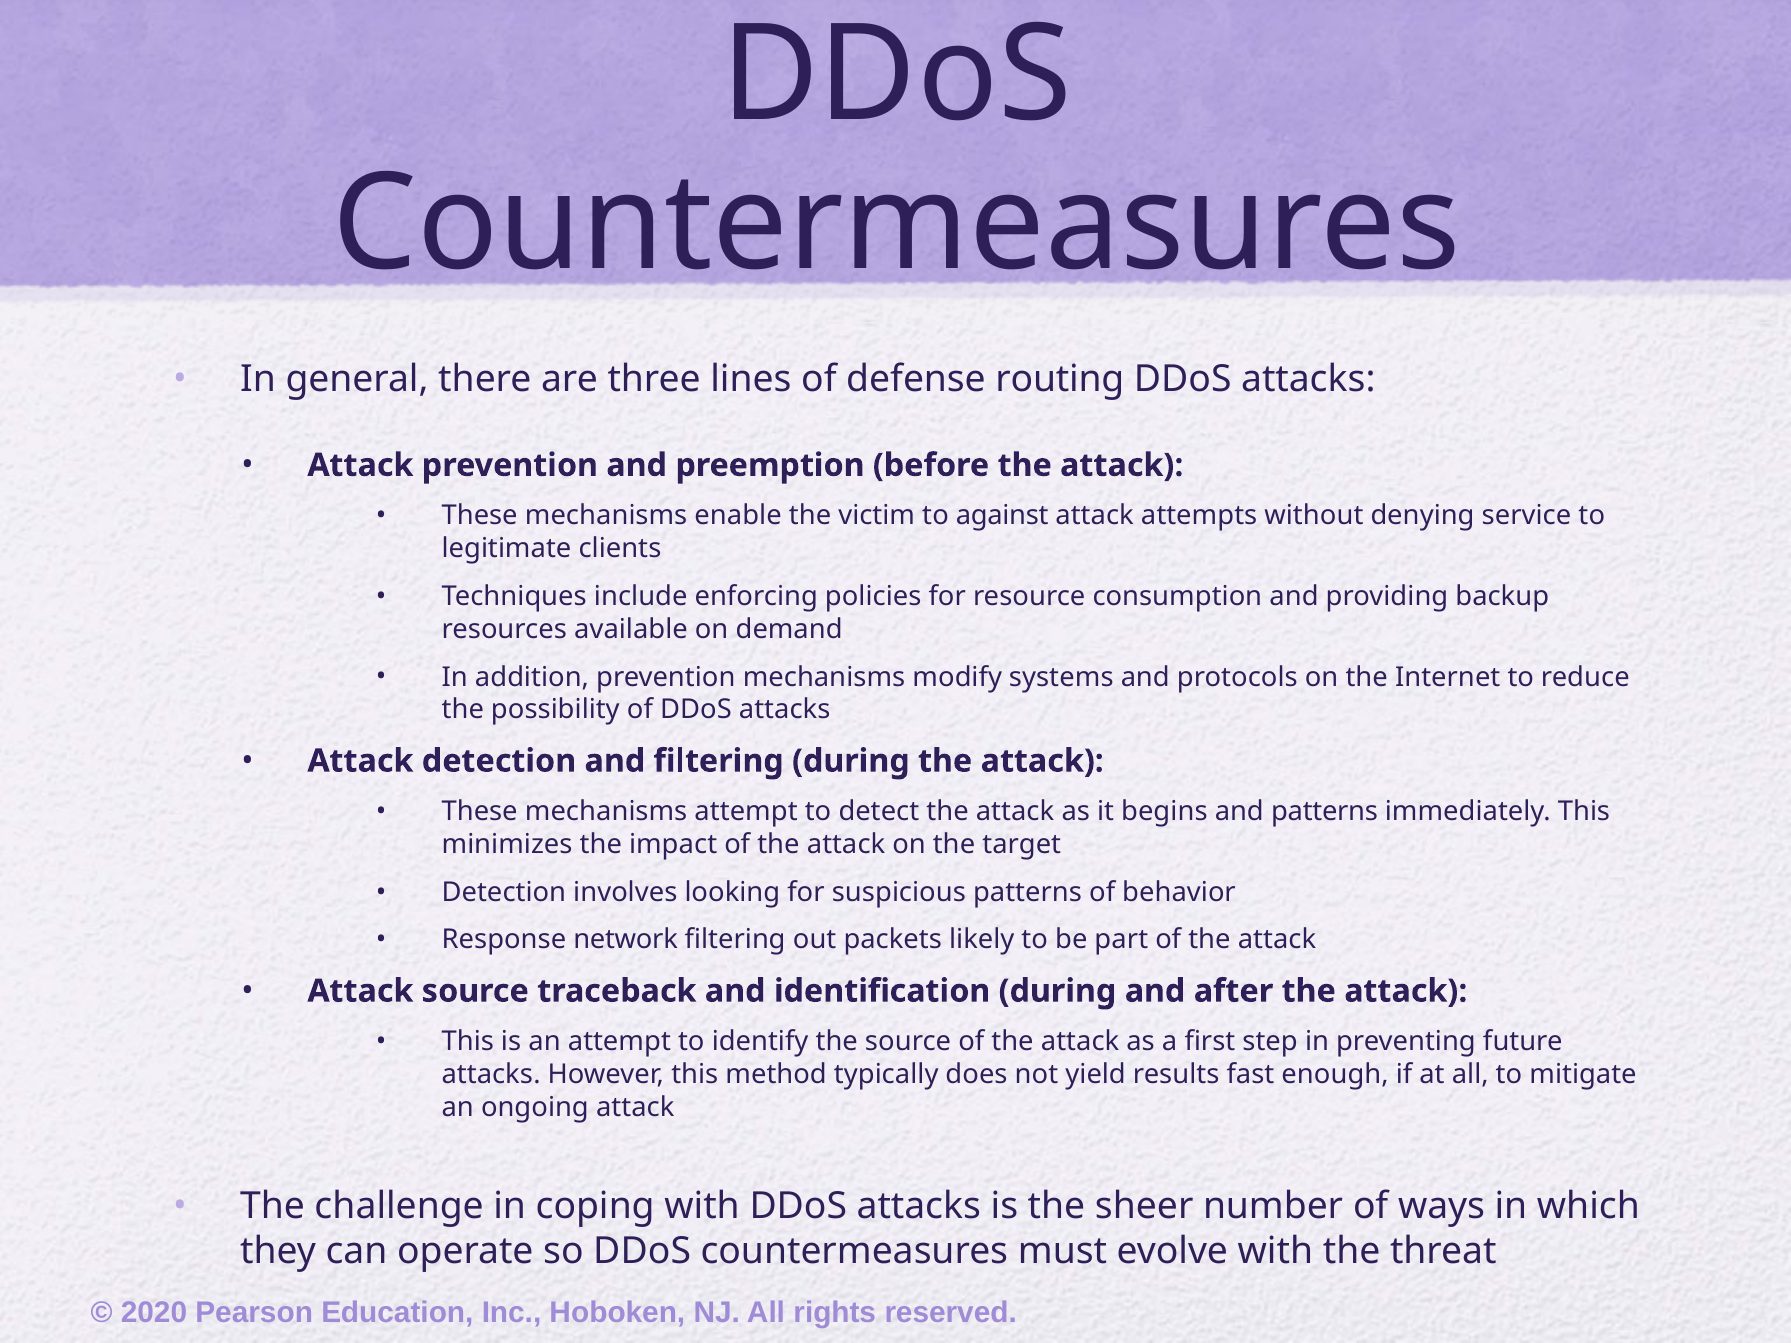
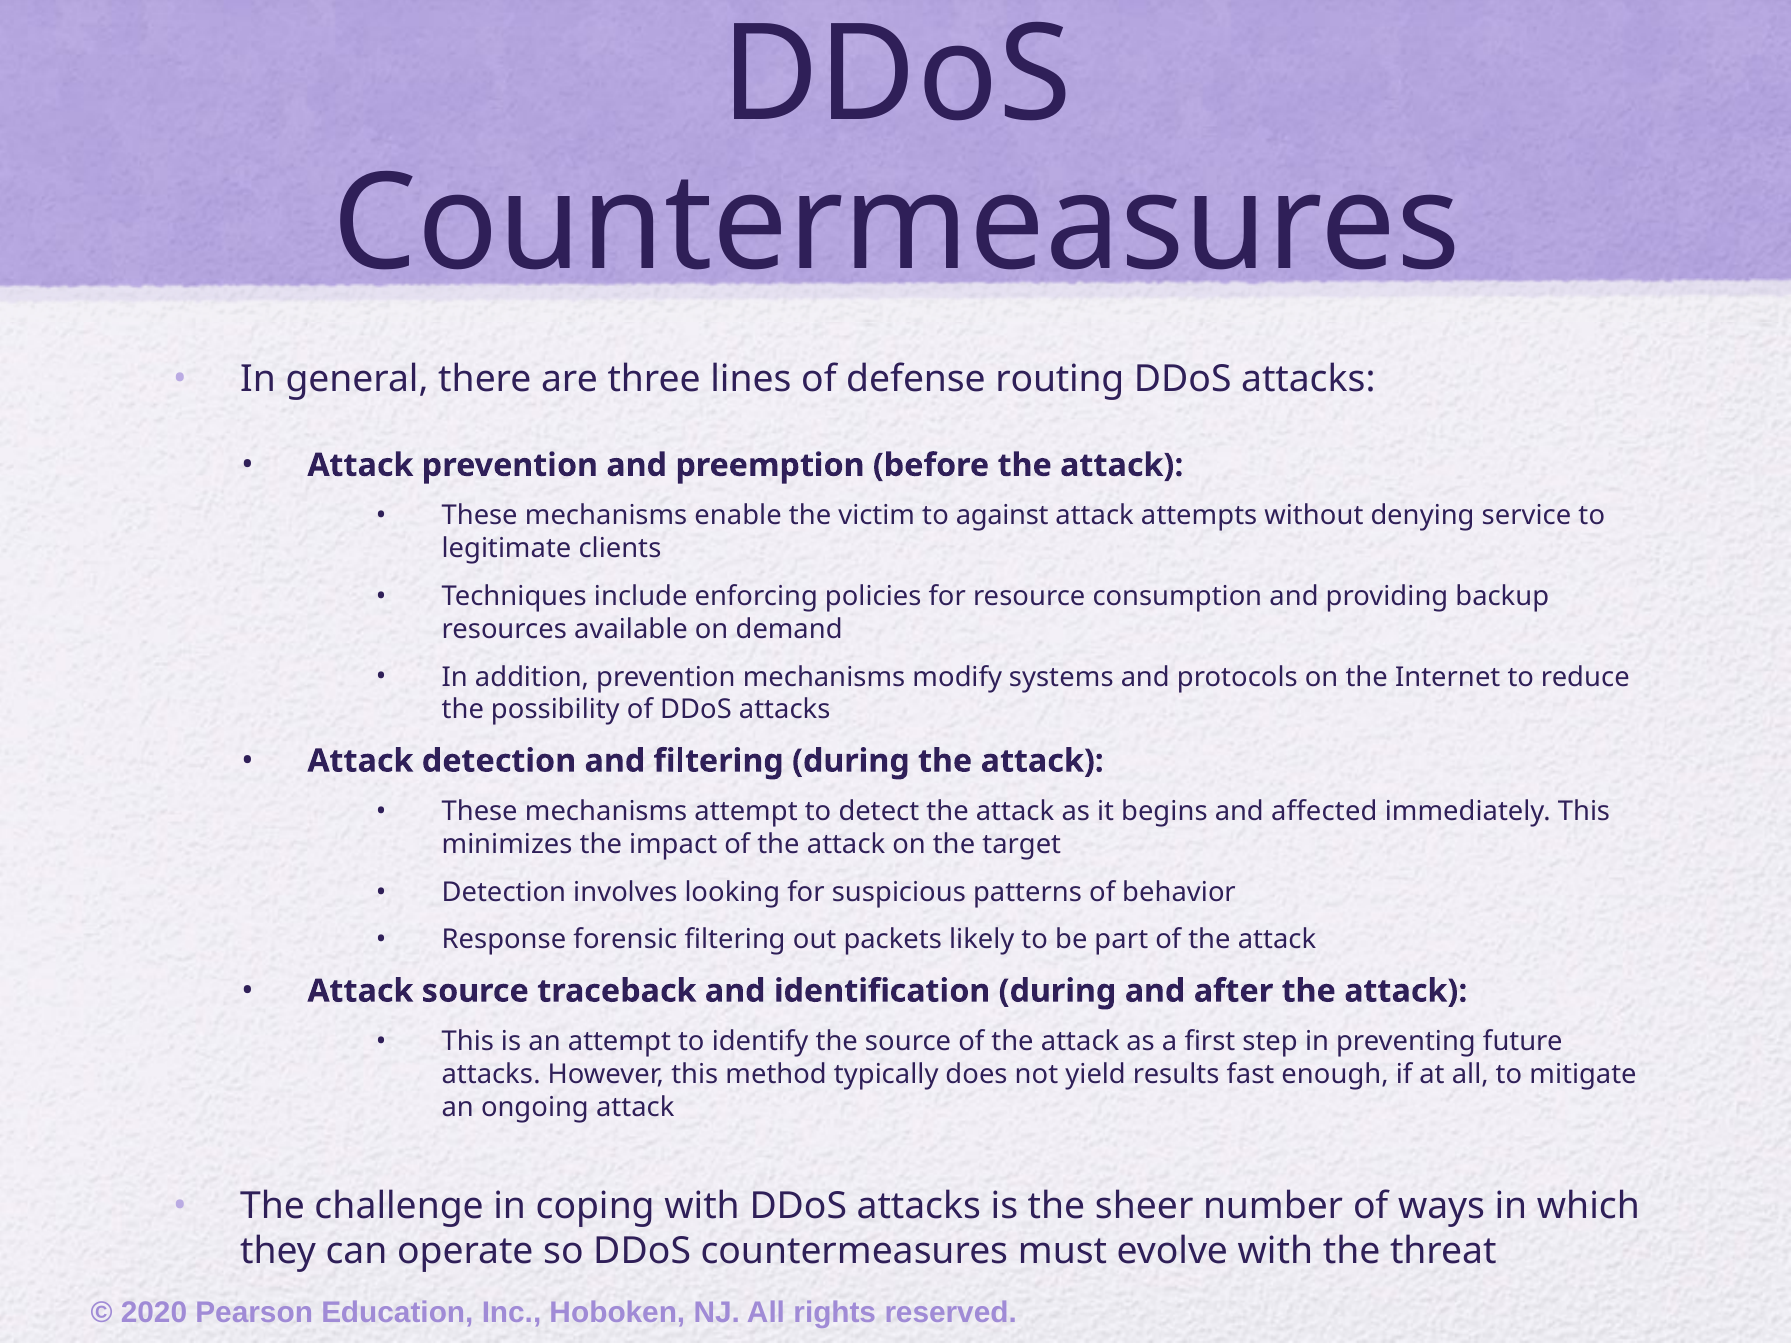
and patterns: patterns -> affected
network: network -> forensic
